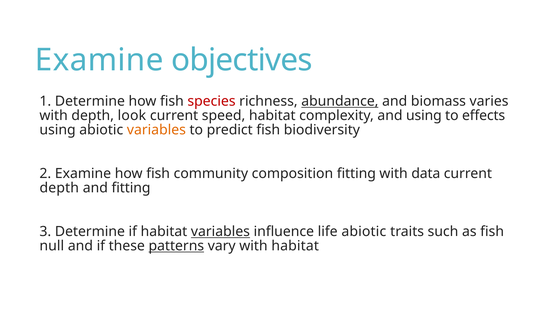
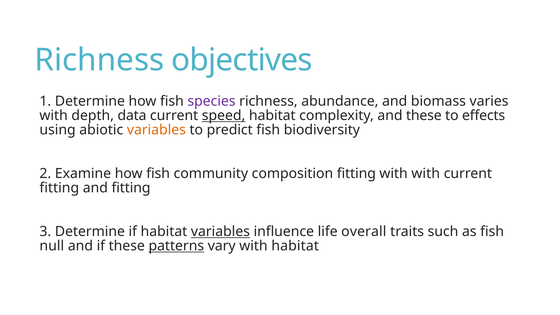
Examine at (99, 60): Examine -> Richness
species colour: red -> purple
abundance underline: present -> none
look: look -> data
speed underline: none -> present
and using: using -> these
with data: data -> with
depth at (59, 188): depth -> fitting
life abiotic: abiotic -> overall
